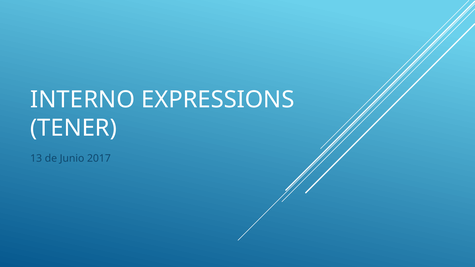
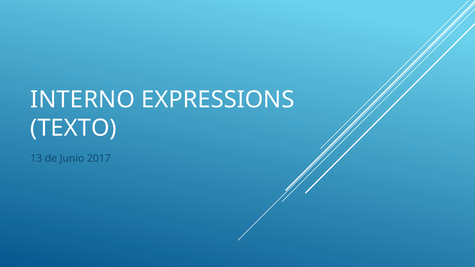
TENER: TENER -> TEXTO
